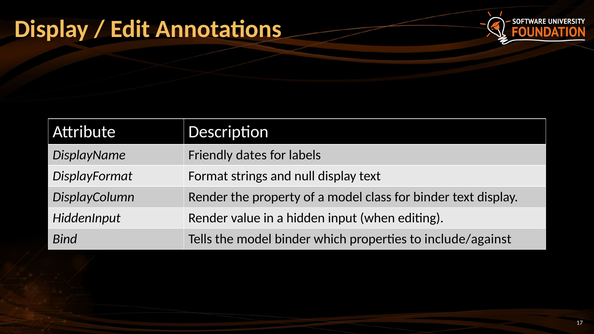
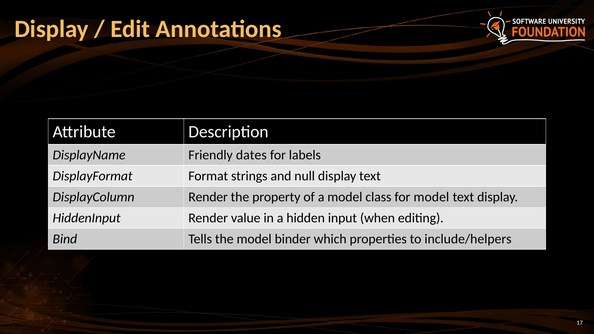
for binder: binder -> model
include/against: include/against -> include/helpers
